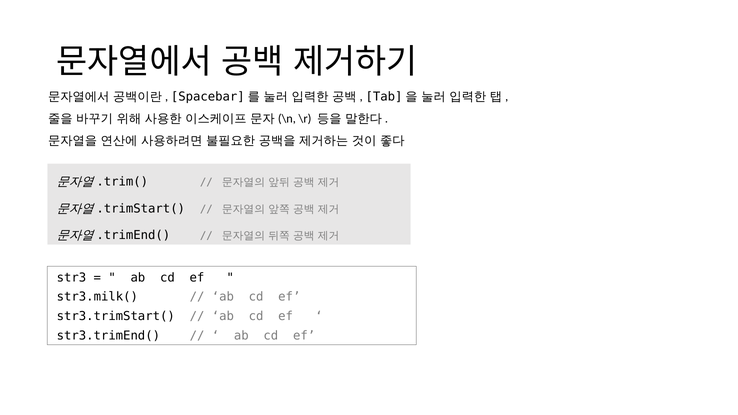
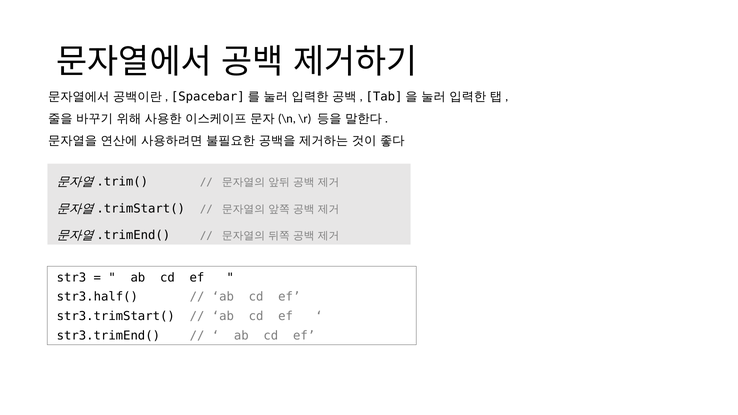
str3.milk(: str3.milk( -> str3.half(
